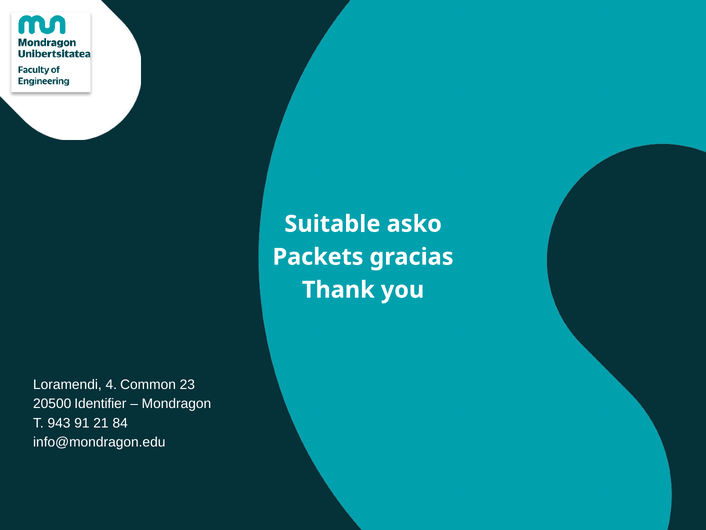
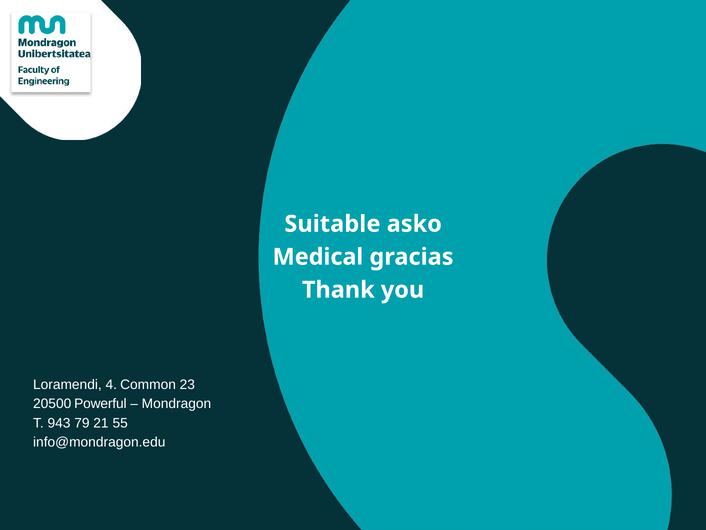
Packets: Packets -> Medical
Identifier: Identifier -> Powerful
91: 91 -> 79
84: 84 -> 55
